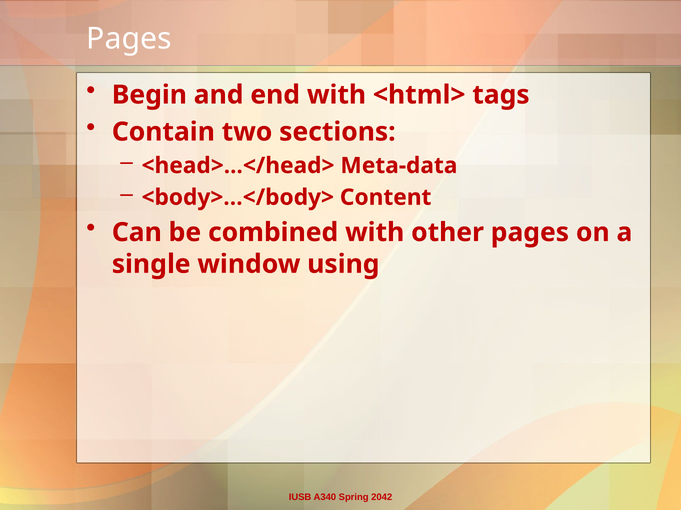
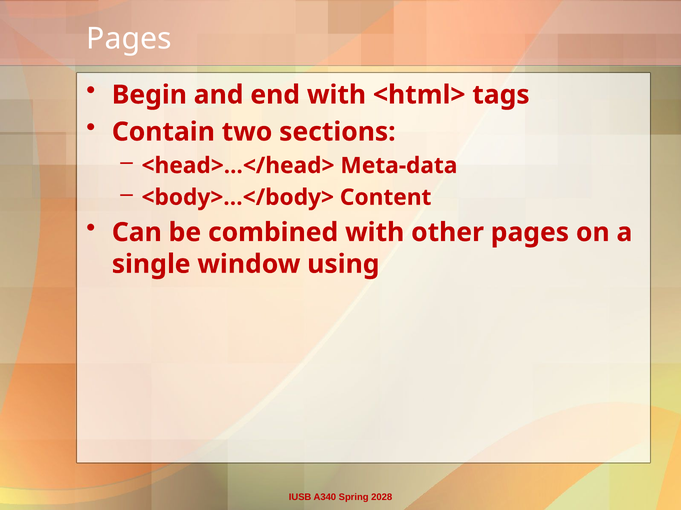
2042: 2042 -> 2028
